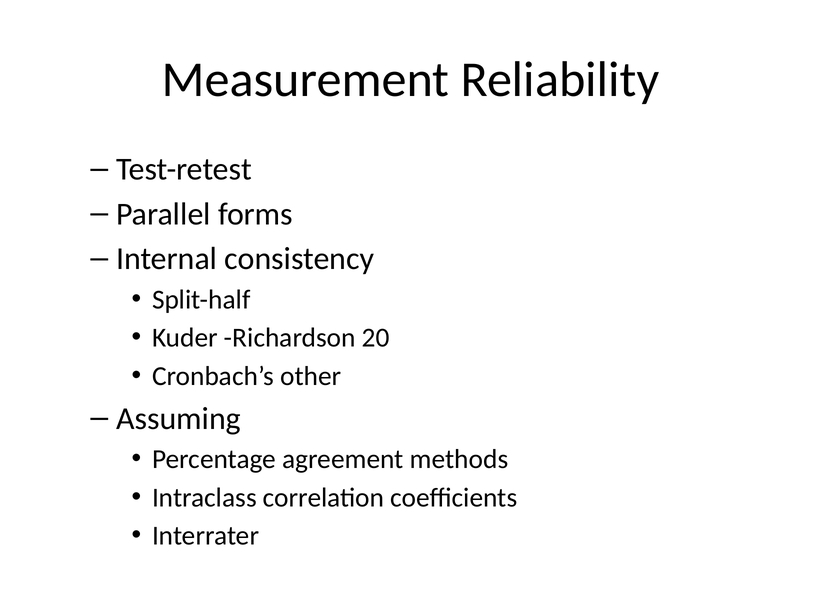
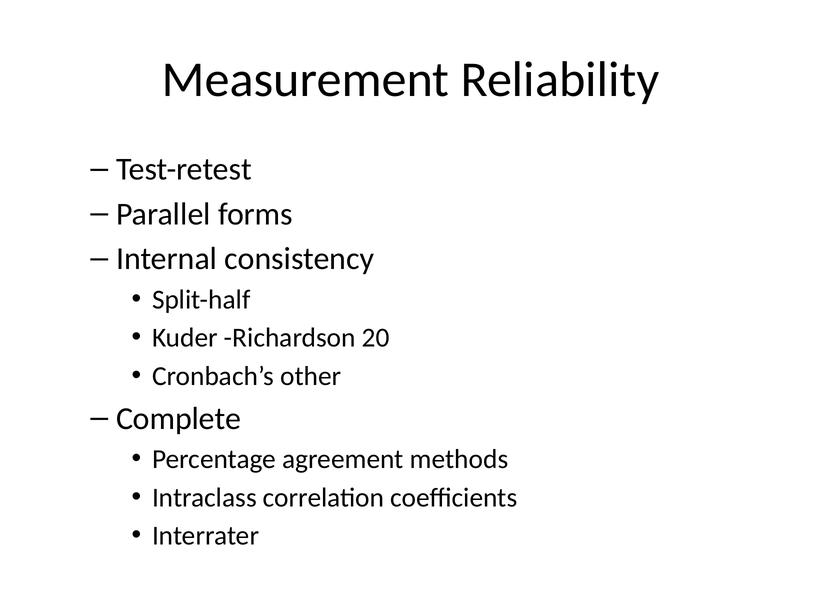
Assuming: Assuming -> Complete
